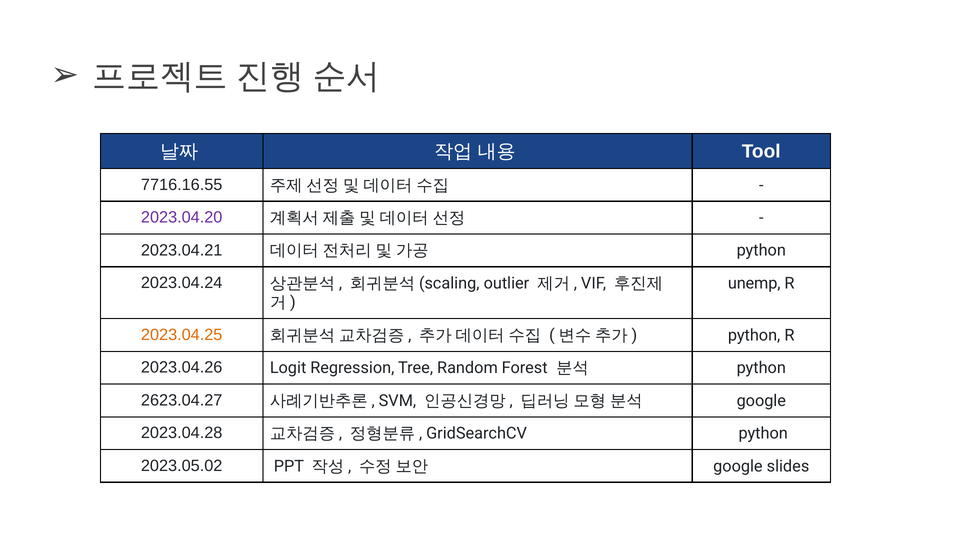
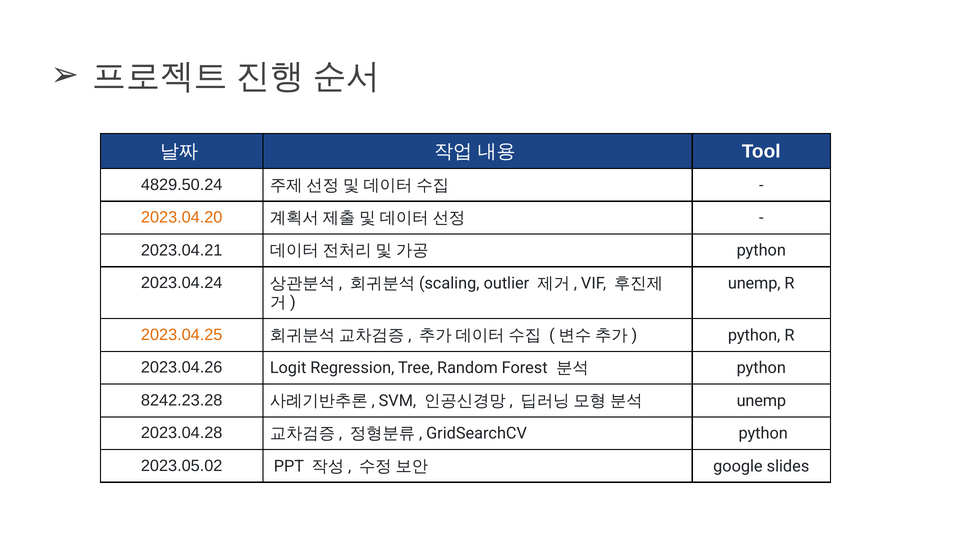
7716.16.55: 7716.16.55 -> 4829.50.24
2023.04.20 colour: purple -> orange
2623.04.27: 2623.04.27 -> 8242.23.28
google at (761, 400): google -> unemp
